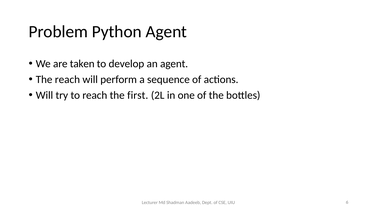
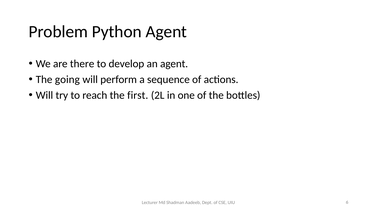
taken: taken -> there
The reach: reach -> going
